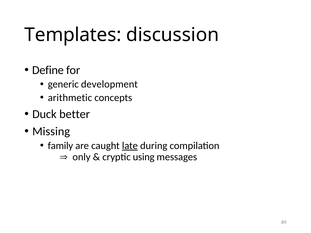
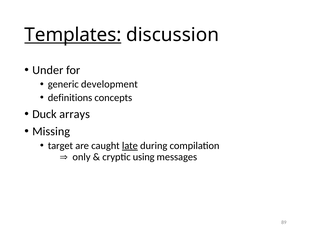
Templates underline: none -> present
Define: Define -> Under
arithmetic: arithmetic -> definitions
better: better -> arrays
family: family -> target
